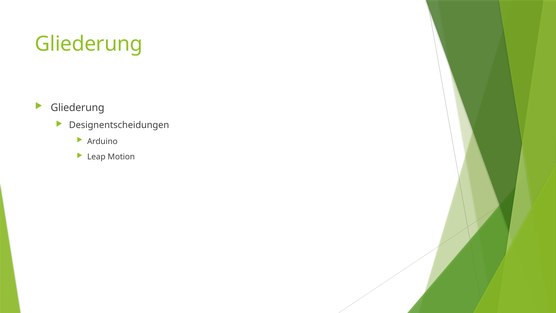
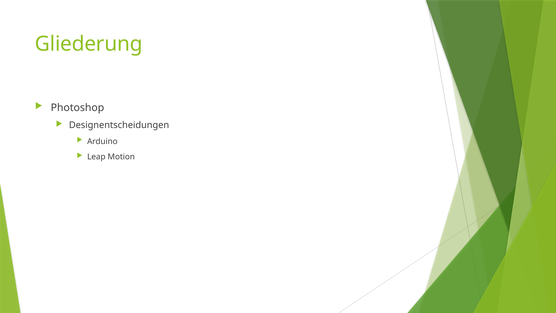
Gliederung at (78, 108): Gliederung -> Photoshop
